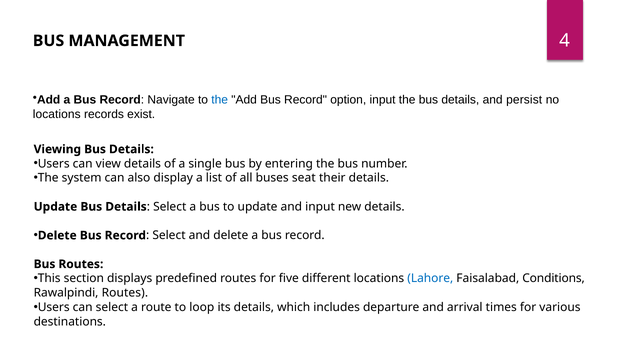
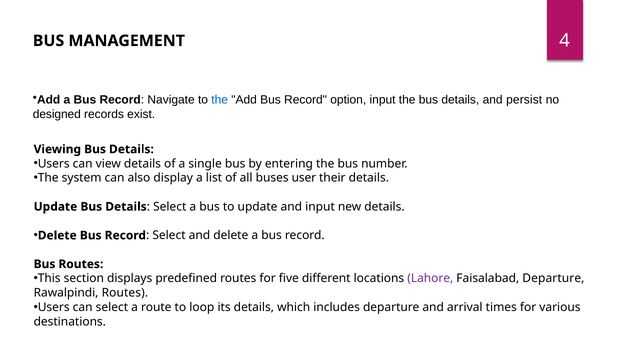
locations at (57, 114): locations -> designed
seat: seat -> user
Lahore colour: blue -> purple
Faisalabad Conditions: Conditions -> Departure
